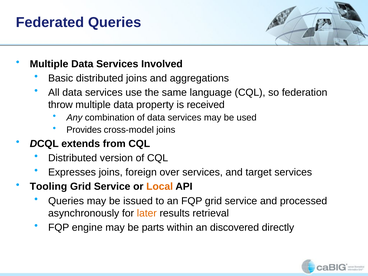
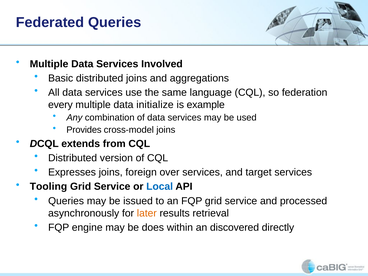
throw: throw -> every
property: property -> initialize
received: received -> example
Local colour: orange -> blue
parts: parts -> does
